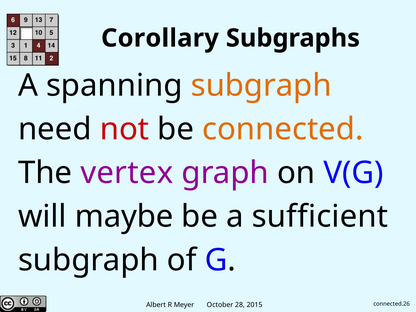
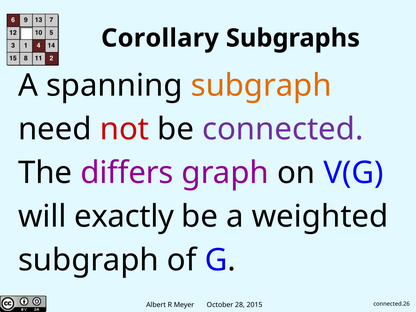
connected colour: orange -> purple
vertex: vertex -> differs
maybe: maybe -> exactly
sufficient: sufficient -> weighted
